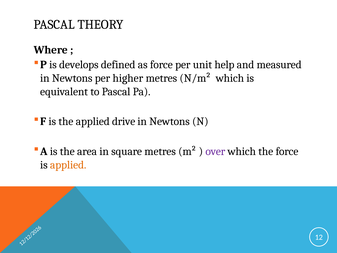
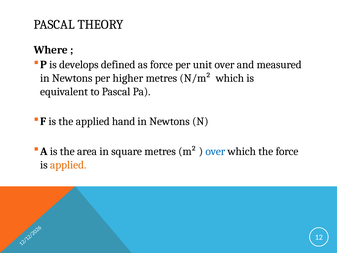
unit help: help -> over
drive: drive -> hand
over at (215, 151) colour: purple -> blue
